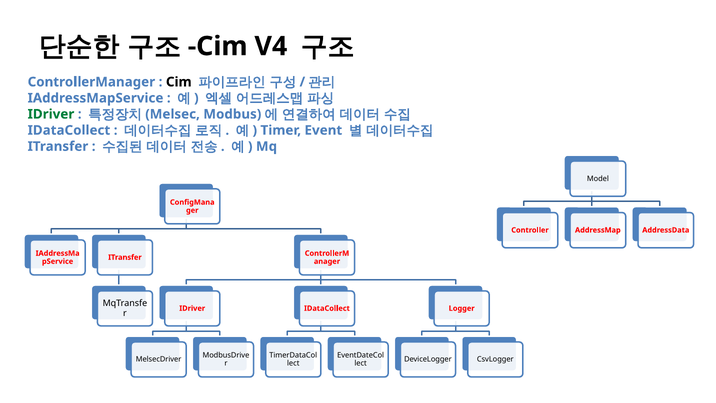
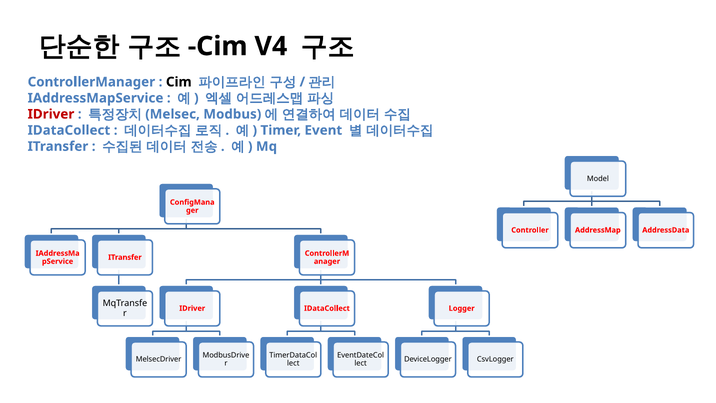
IDriver at (51, 114) colour: green -> red
